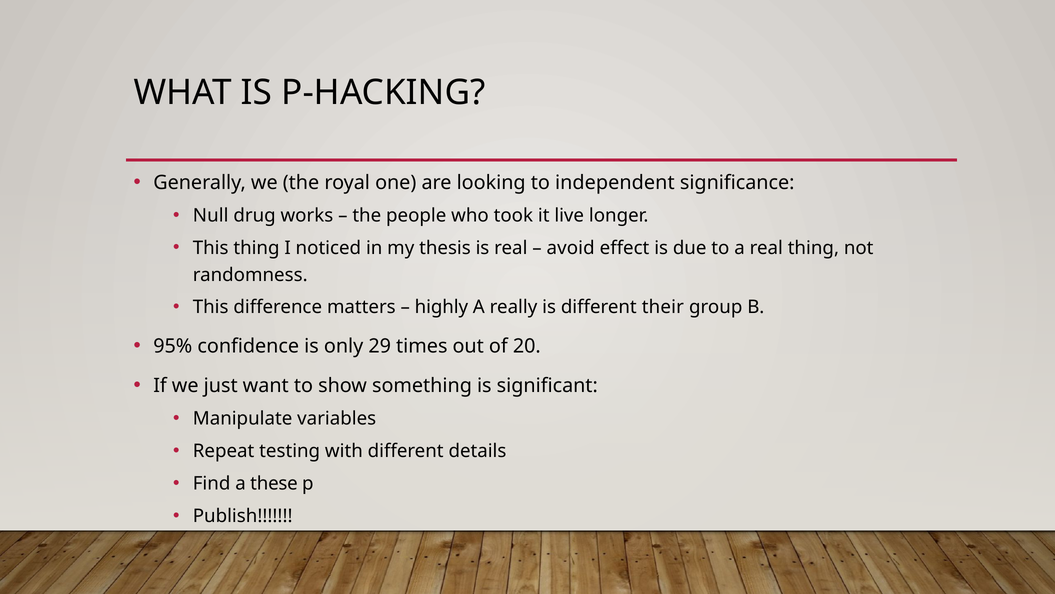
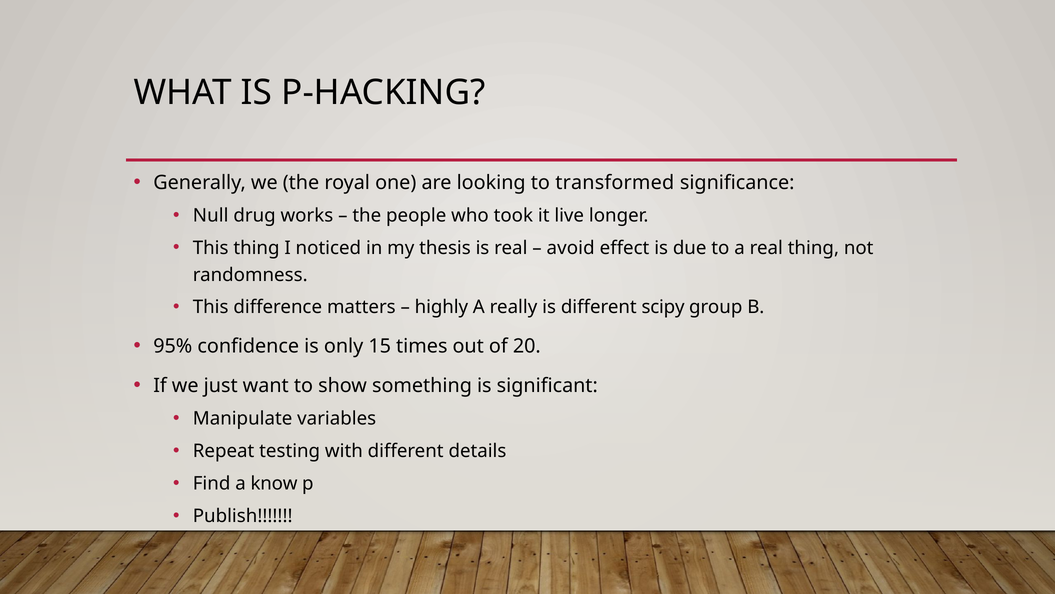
independent: independent -> transformed
their: their -> scipy
29: 29 -> 15
these: these -> know
